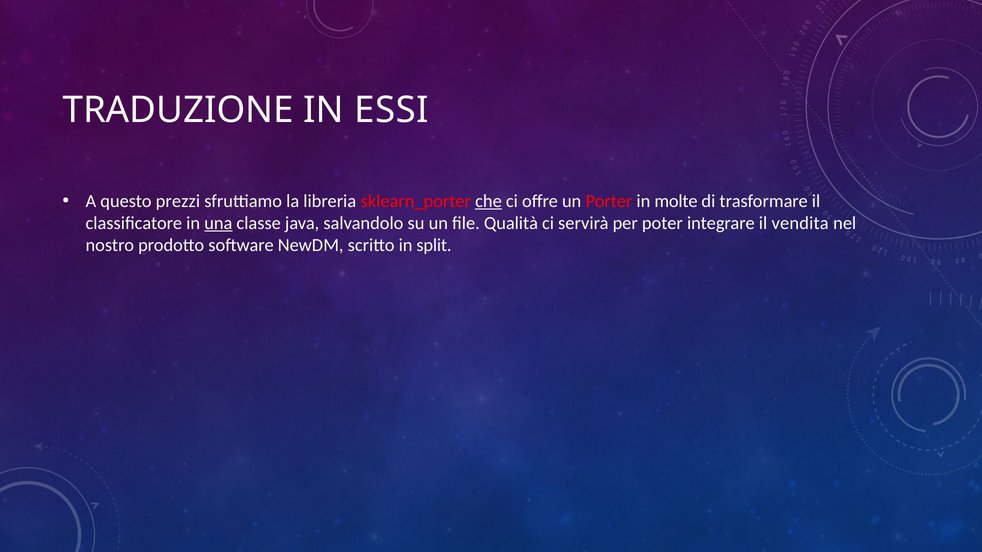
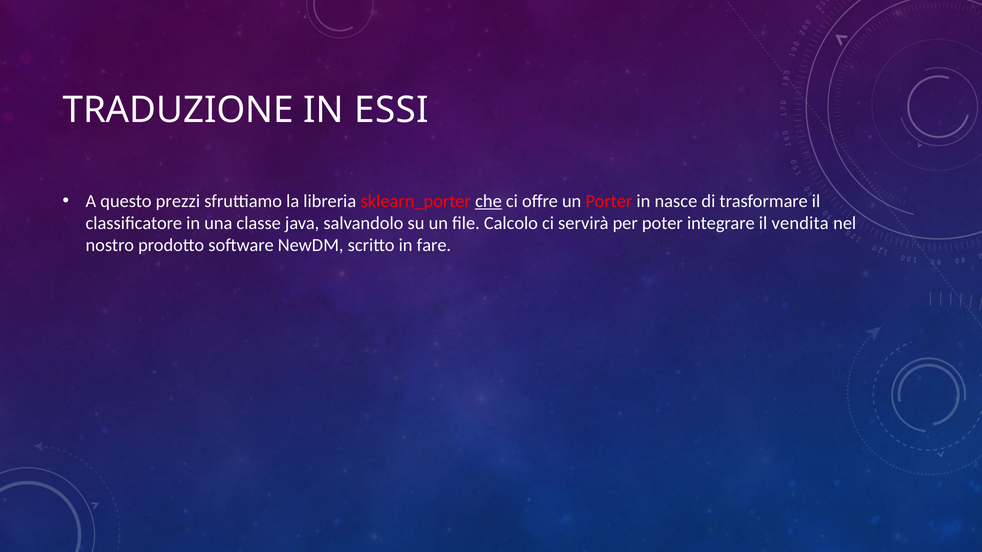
molte: molte -> nasce
una underline: present -> none
Qualità: Qualità -> Calcolo
split: split -> fare
